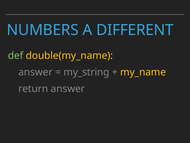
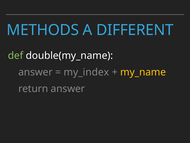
NUMBERS: NUMBERS -> METHODS
double(my_name colour: yellow -> white
my_string: my_string -> my_index
